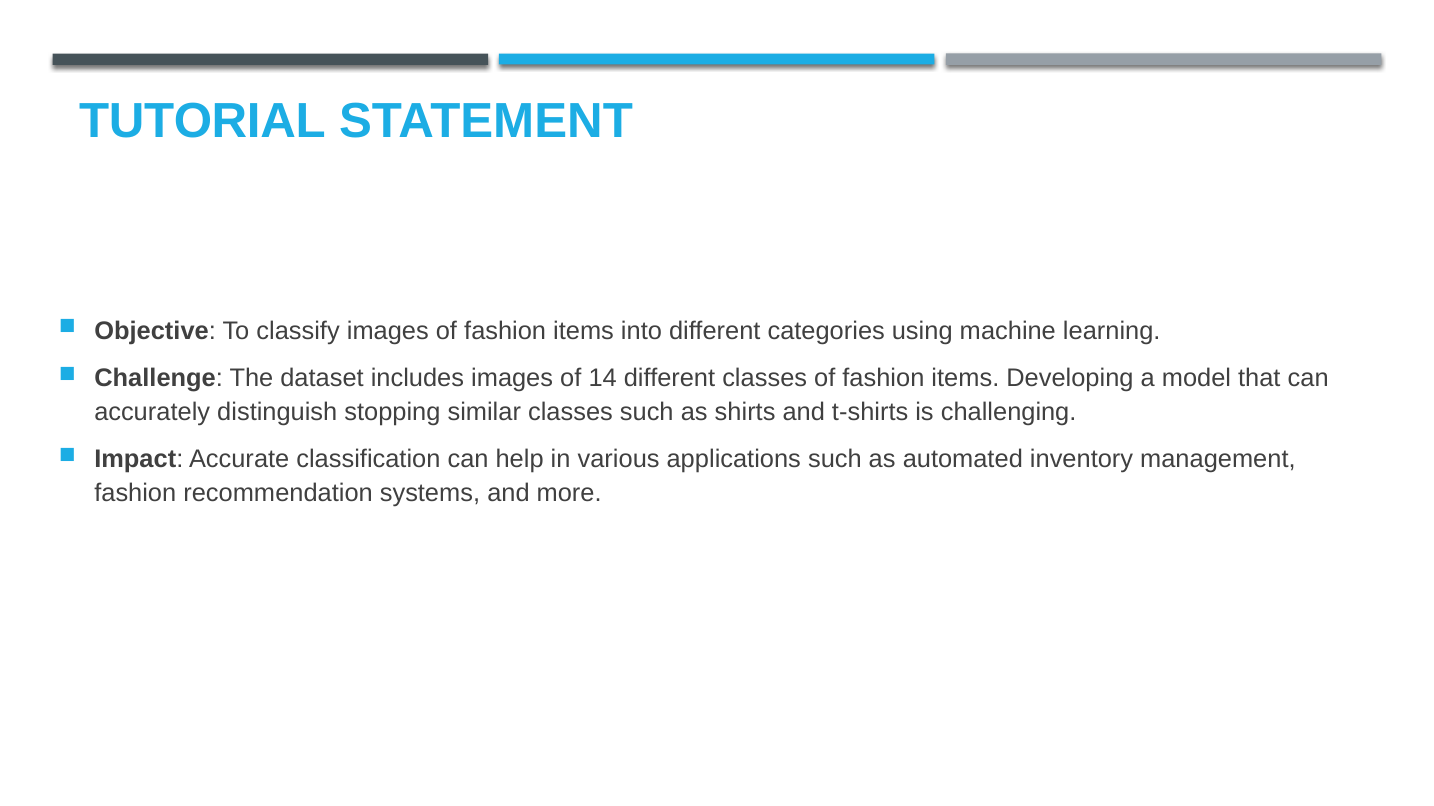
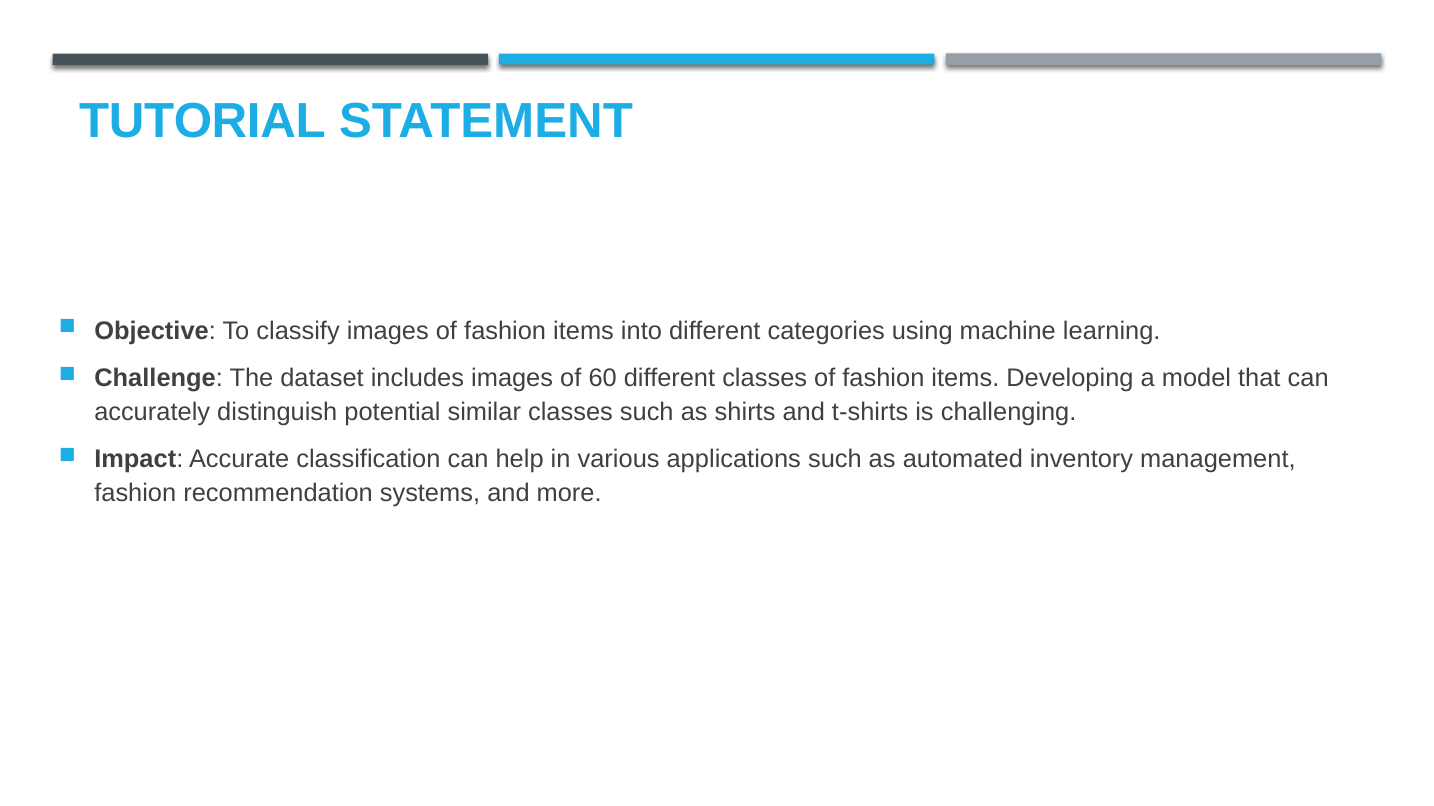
14: 14 -> 60
stopping: stopping -> potential
